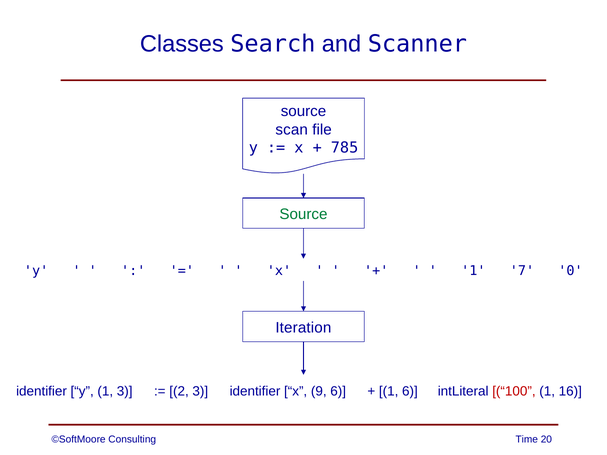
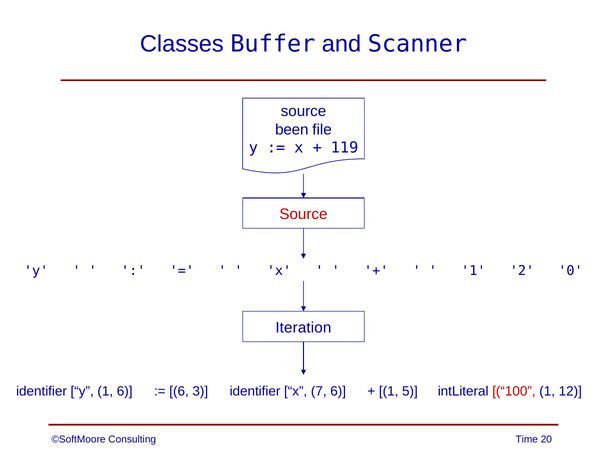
Search: Search -> Buffer
scan: scan -> been
785: 785 -> 119
Source at (303, 214) colour: green -> red
7: 7 -> 2
1 3: 3 -> 6
2 at (179, 391): 2 -> 6
9: 9 -> 7
1 6: 6 -> 5
16: 16 -> 12
